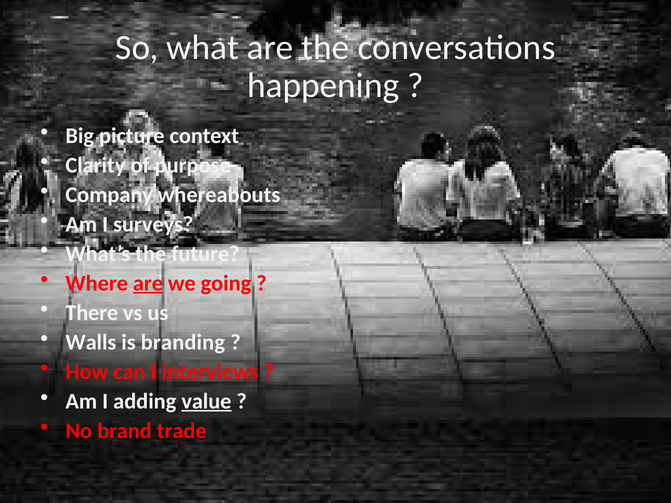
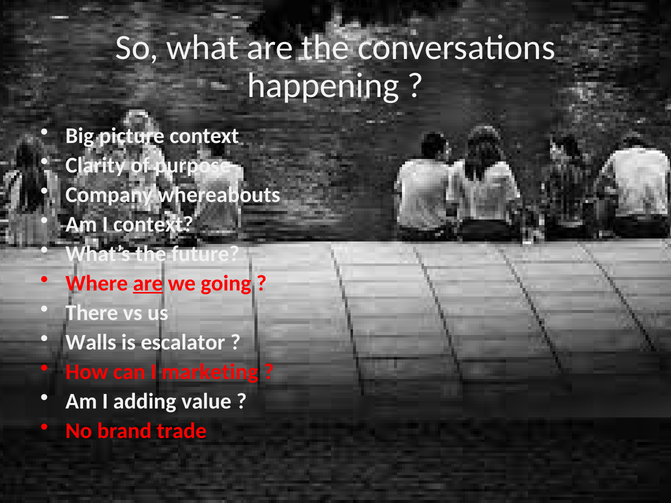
I surveys: surveys -> context
branding: branding -> escalator
interviews: interviews -> marketing
value underline: present -> none
